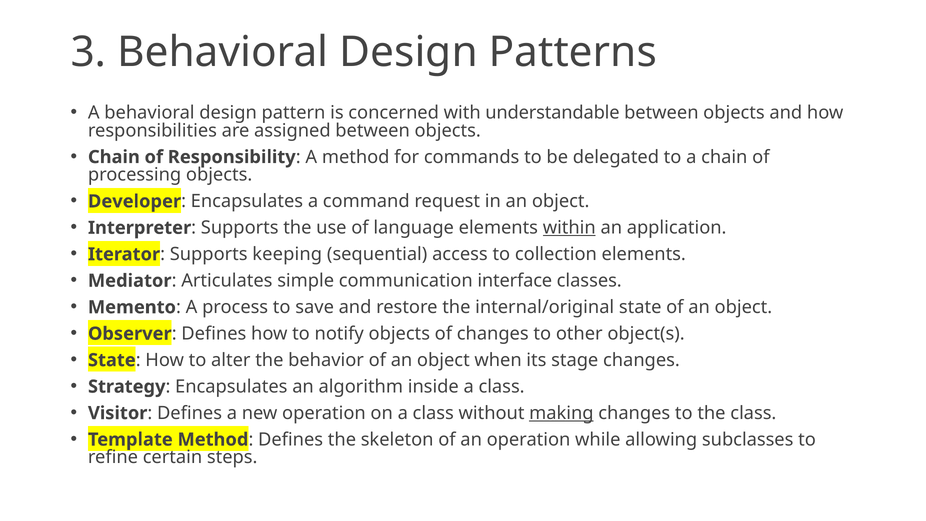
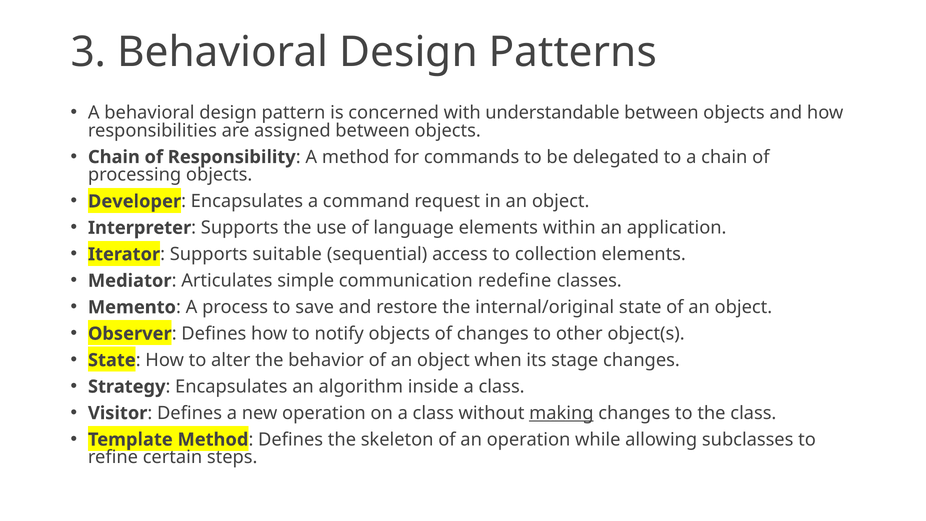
within underline: present -> none
keeping: keeping -> suitable
interface: interface -> redefine
